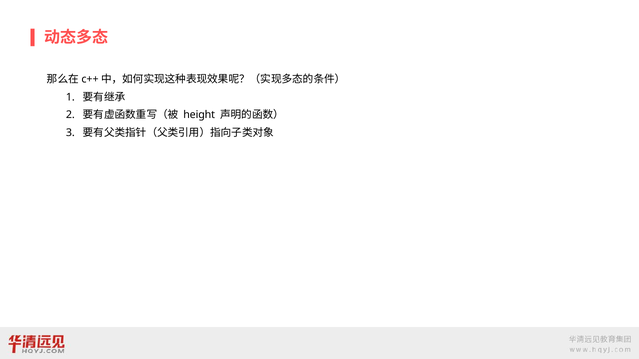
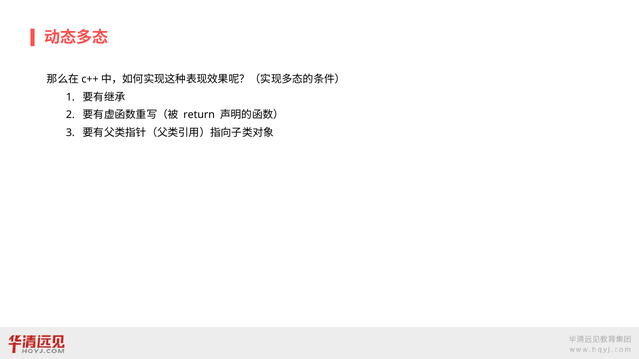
height: height -> return
